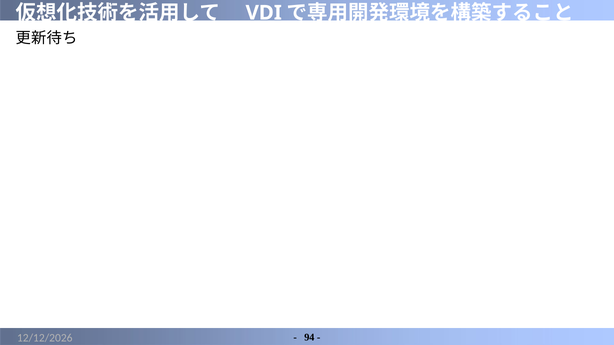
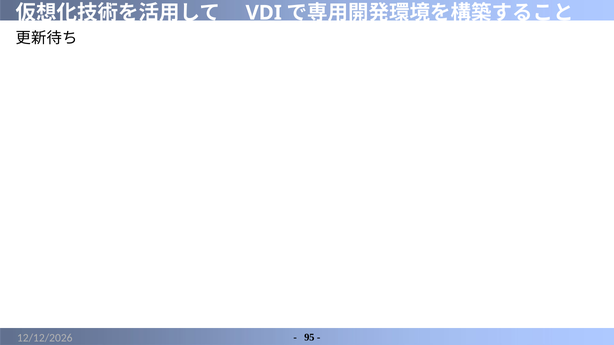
94: 94 -> 95
